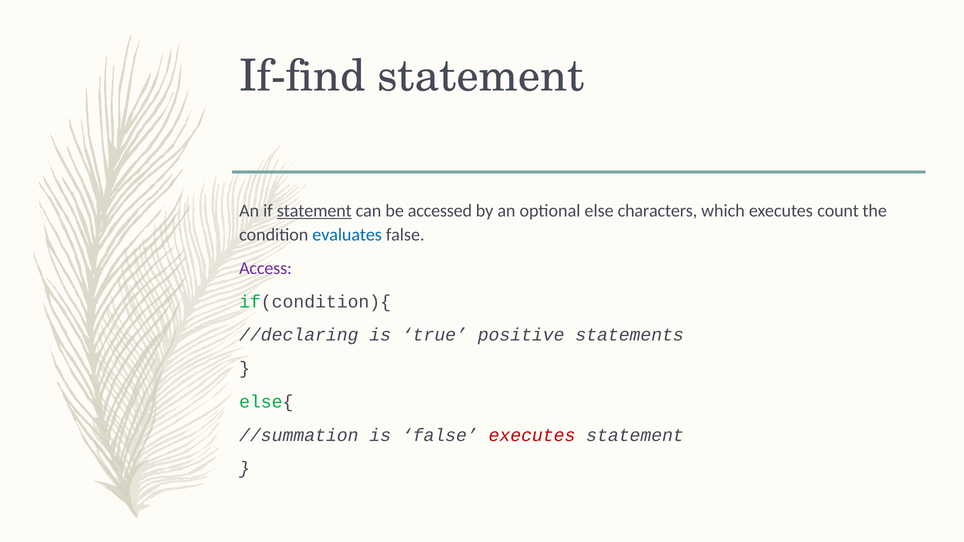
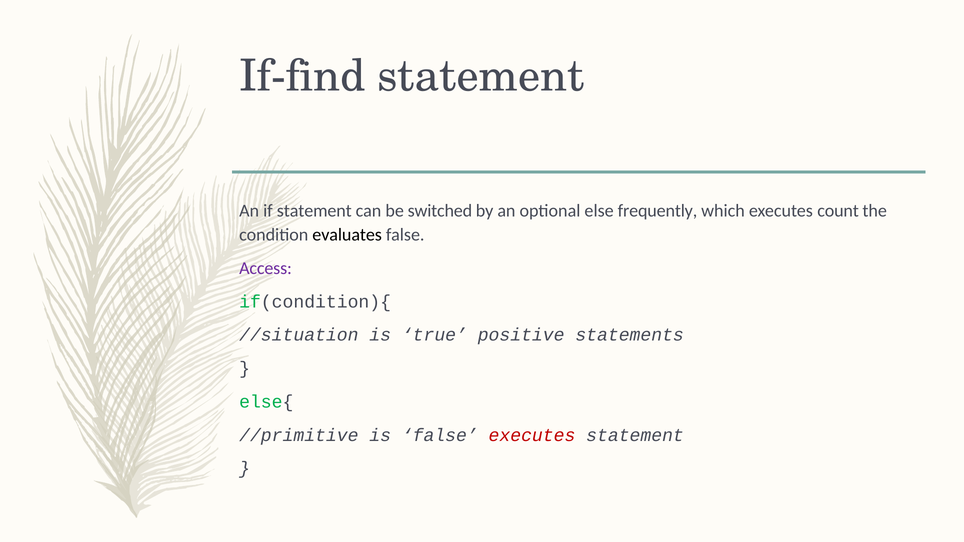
statement at (314, 211) underline: present -> none
accessed: accessed -> switched
characters: characters -> frequently
evaluates colour: blue -> black
//declaring: //declaring -> //situation
//summation: //summation -> //primitive
